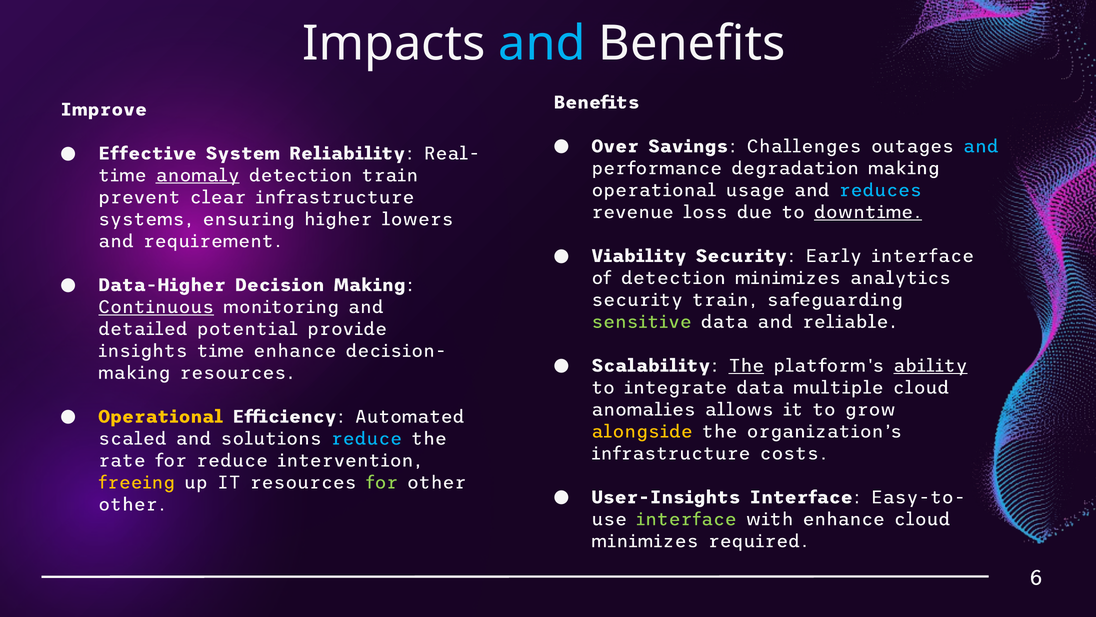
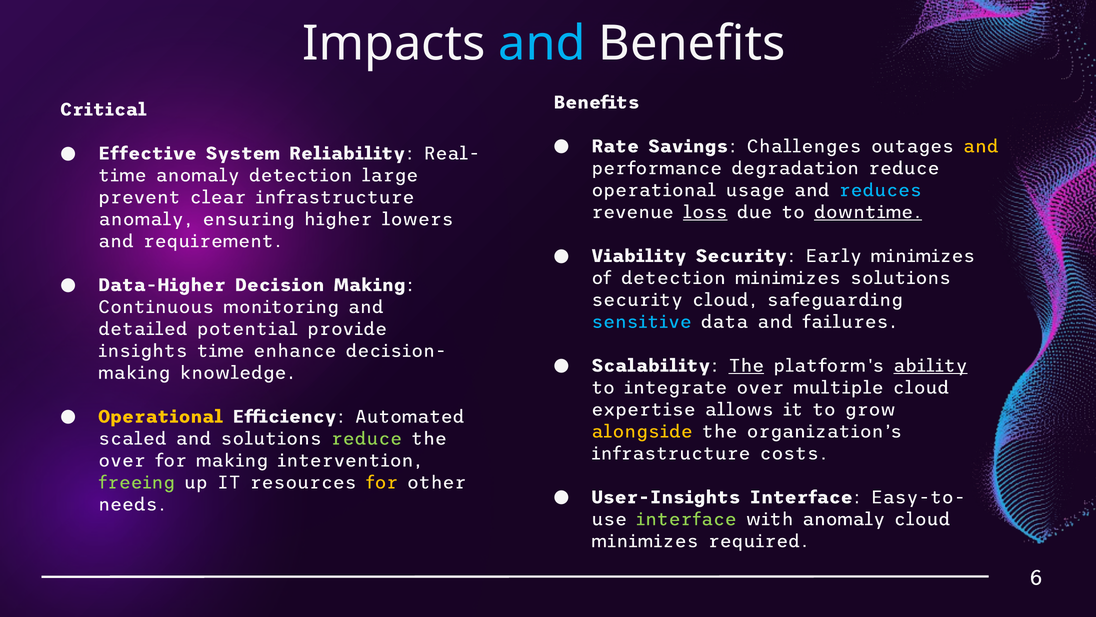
Improve: Improve -> Critical
Over: Over -> Rate
and at (981, 146) colour: light blue -> yellow
degradation making: making -> reduce
anomaly at (198, 175) underline: present -> none
detection train: train -> large
loss underline: none -> present
systems at (146, 219): systems -> anomaly
Early interface: interface -> minimizes
minimizes analytics: analytics -> solutions
security train: train -> cloud
Continuous underline: present -> none
sensitive colour: light green -> light blue
reliable: reliable -> failures
making resources: resources -> knowledge
integrate data: data -> over
anomalies: anomalies -> expertise
reduce at (367, 438) colour: light blue -> light green
rate at (122, 460): rate -> over
for reduce: reduce -> making
freeing colour: yellow -> light green
for at (382, 482) colour: light green -> yellow
other at (132, 504): other -> needs
with enhance: enhance -> anomaly
